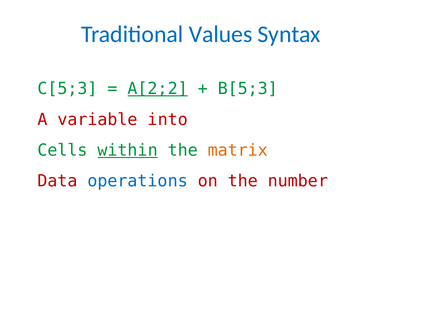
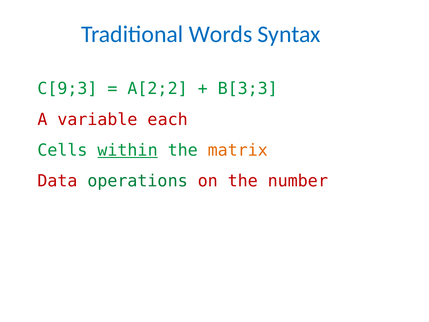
Values: Values -> Words
C[5;3: C[5;3 -> C[9;3
A[2;2 underline: present -> none
B[5;3: B[5;3 -> B[3;3
into: into -> each
operations colour: blue -> green
